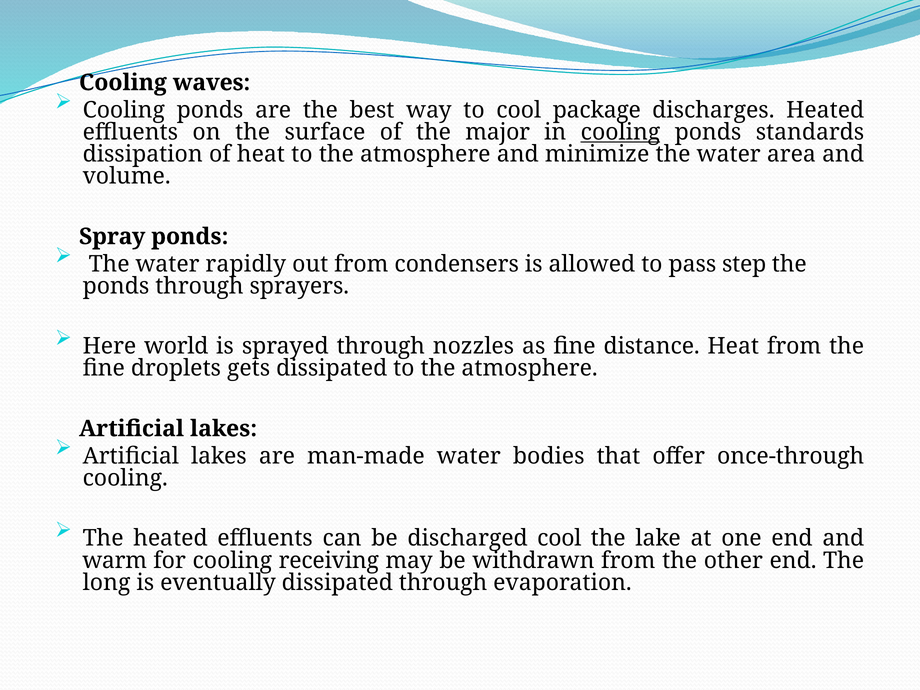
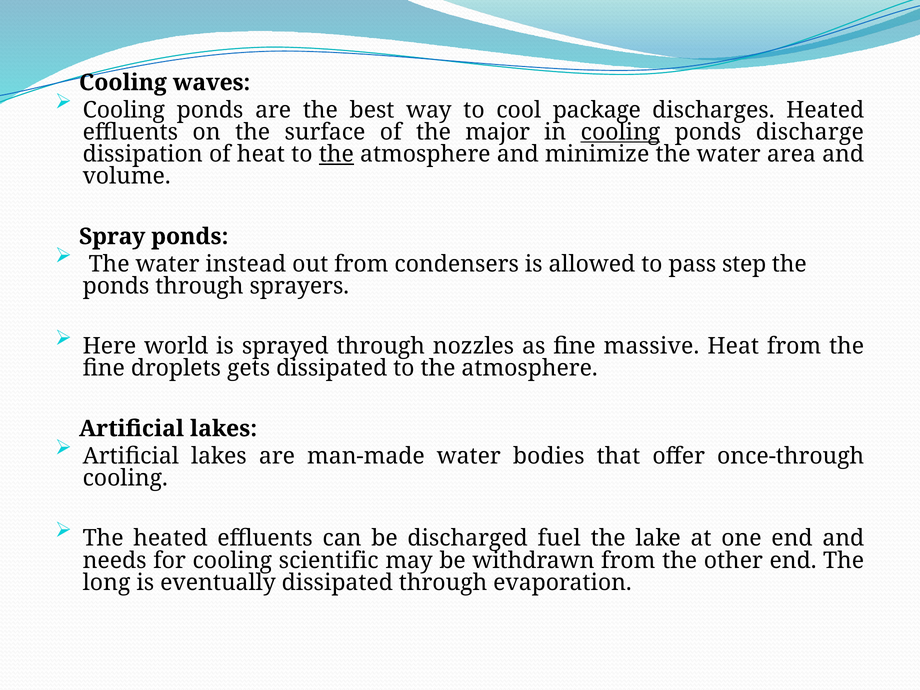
standards: standards -> discharge
the at (336, 154) underline: none -> present
rapidly: rapidly -> instead
distance: distance -> massive
discharged cool: cool -> fuel
warm: warm -> needs
receiving: receiving -> scientific
